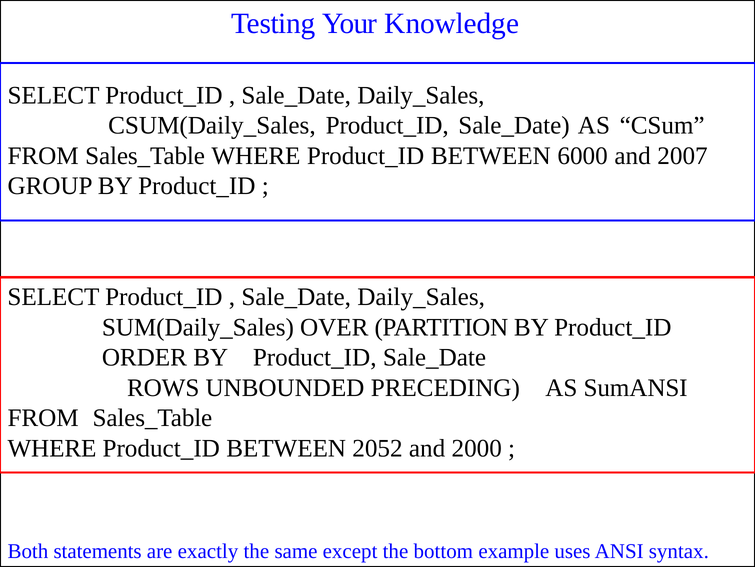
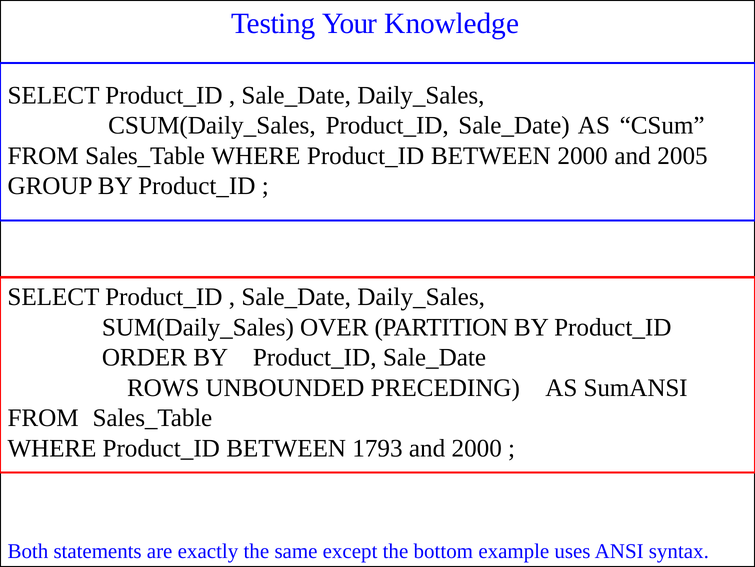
BETWEEN 6000: 6000 -> 2000
2007: 2007 -> 2005
2052: 2052 -> 1793
